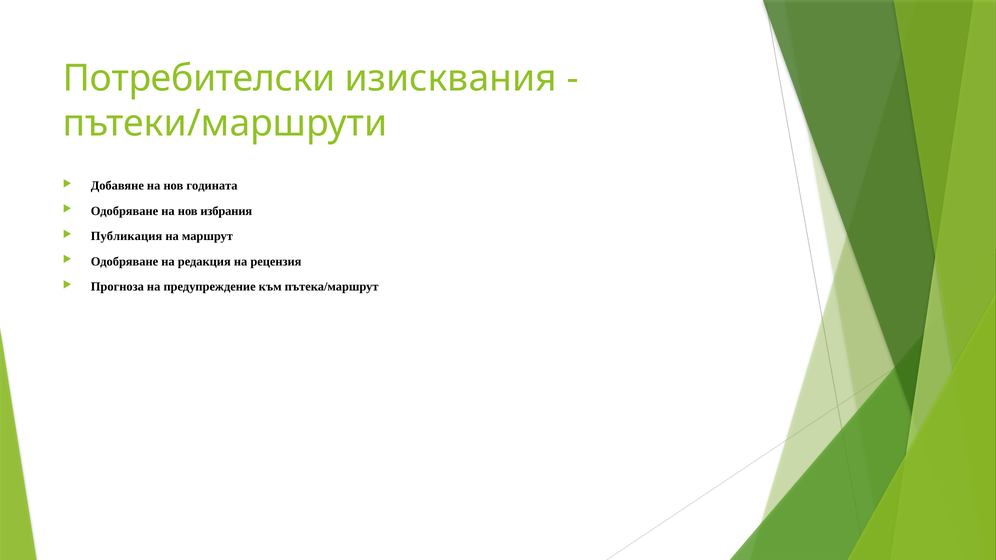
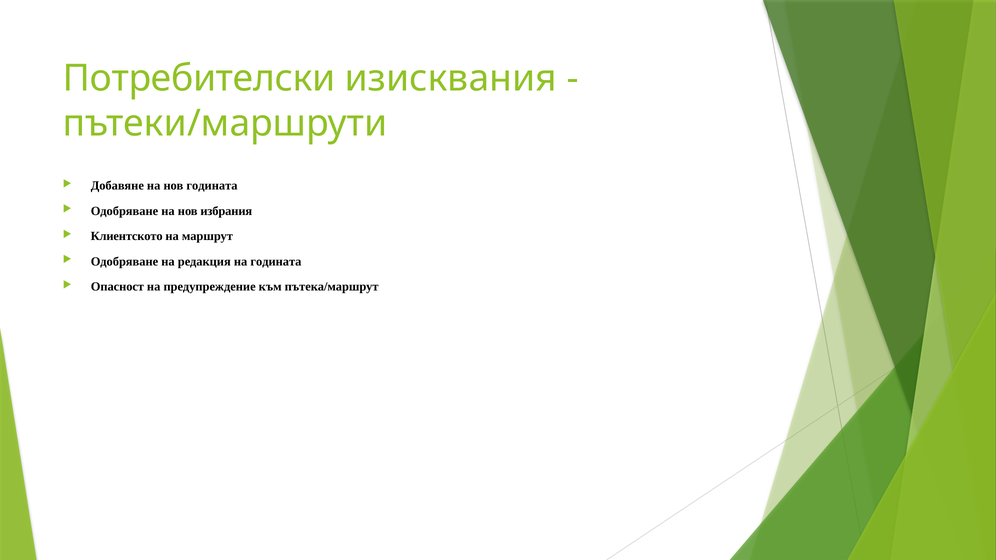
Публикация: Публикация -> Клиентското
на рецензия: рецензия -> годината
Прогноза: Прогноза -> Опасност
